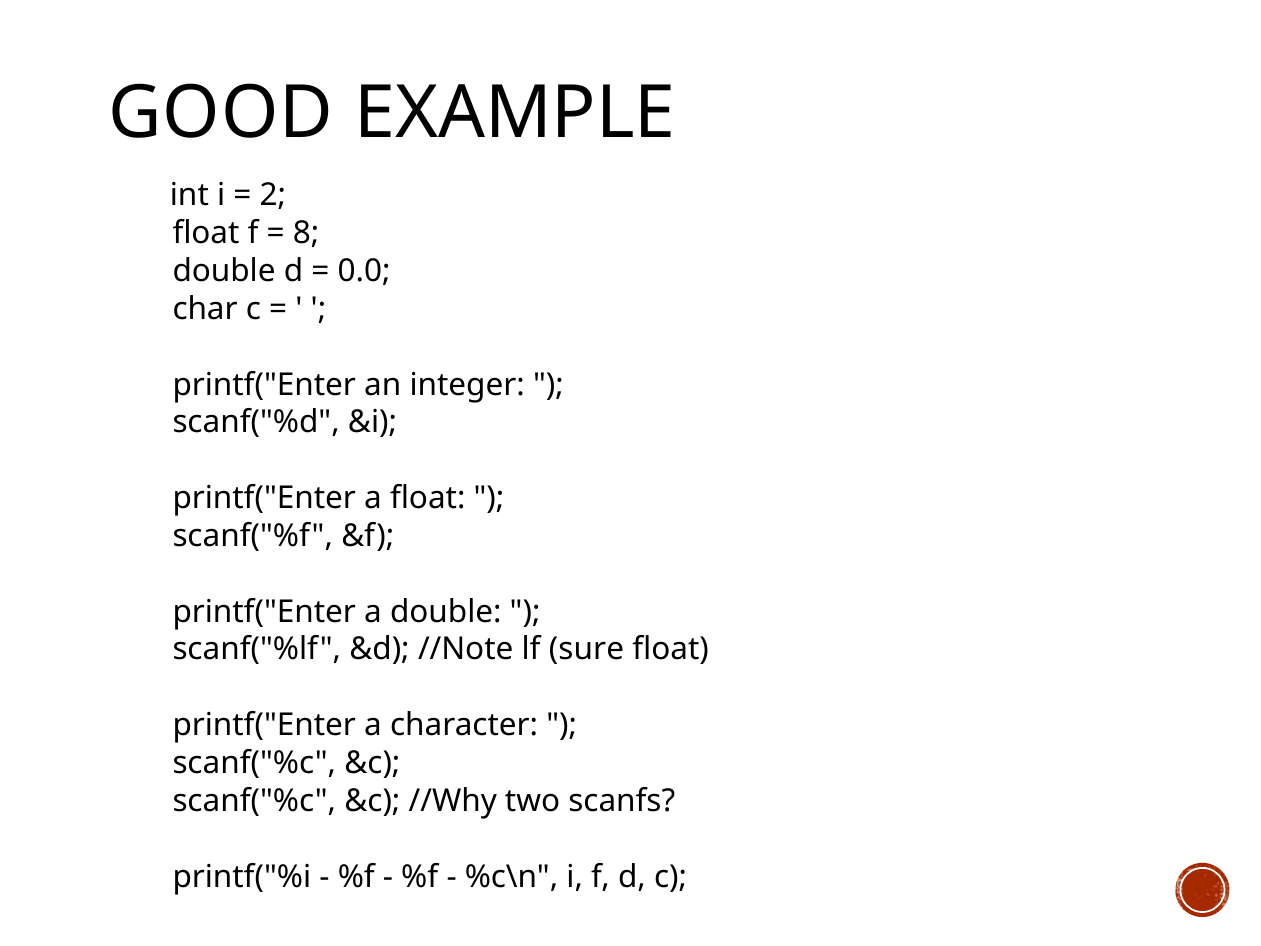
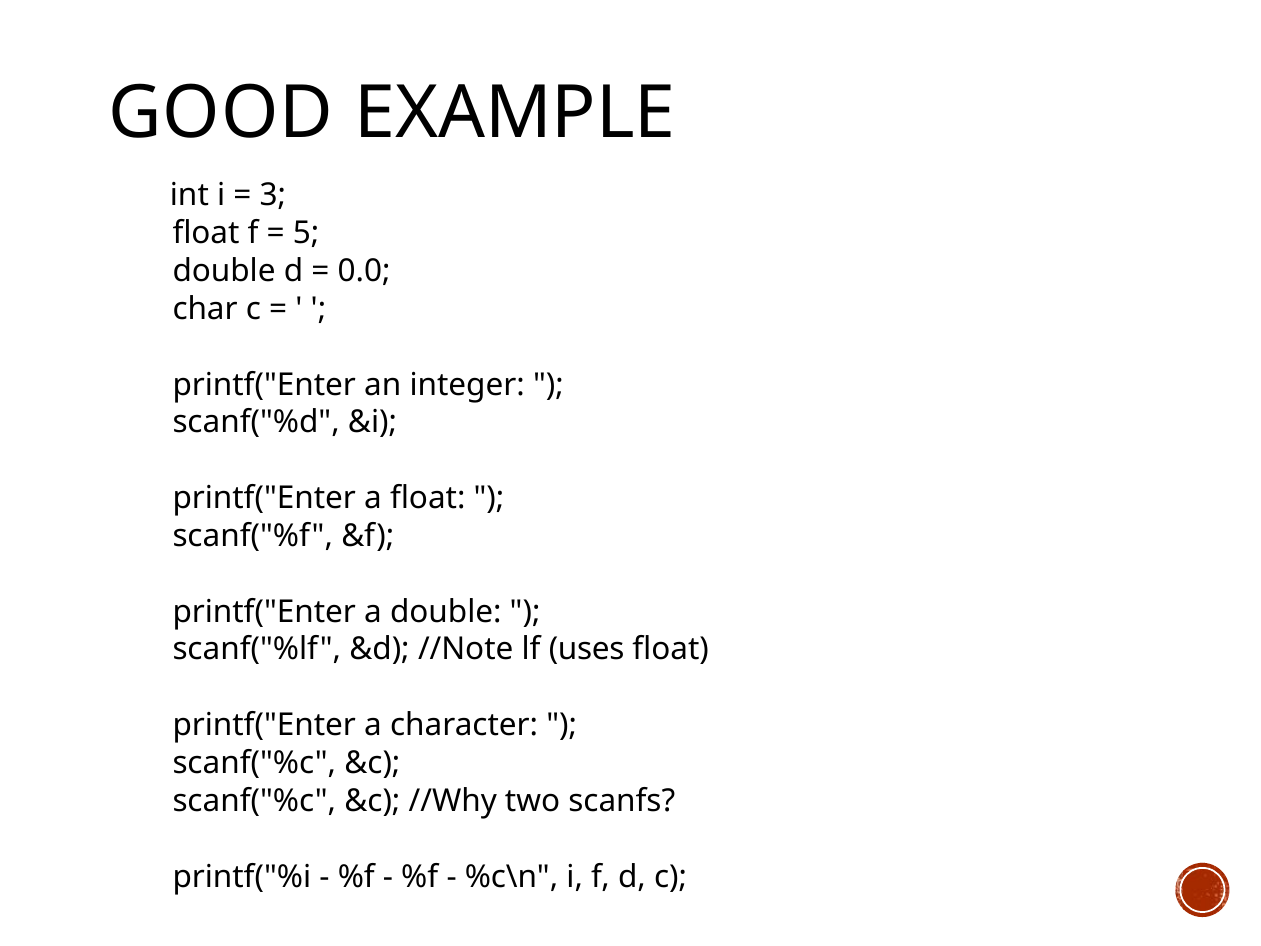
2: 2 -> 3
8: 8 -> 5
sure: sure -> uses
